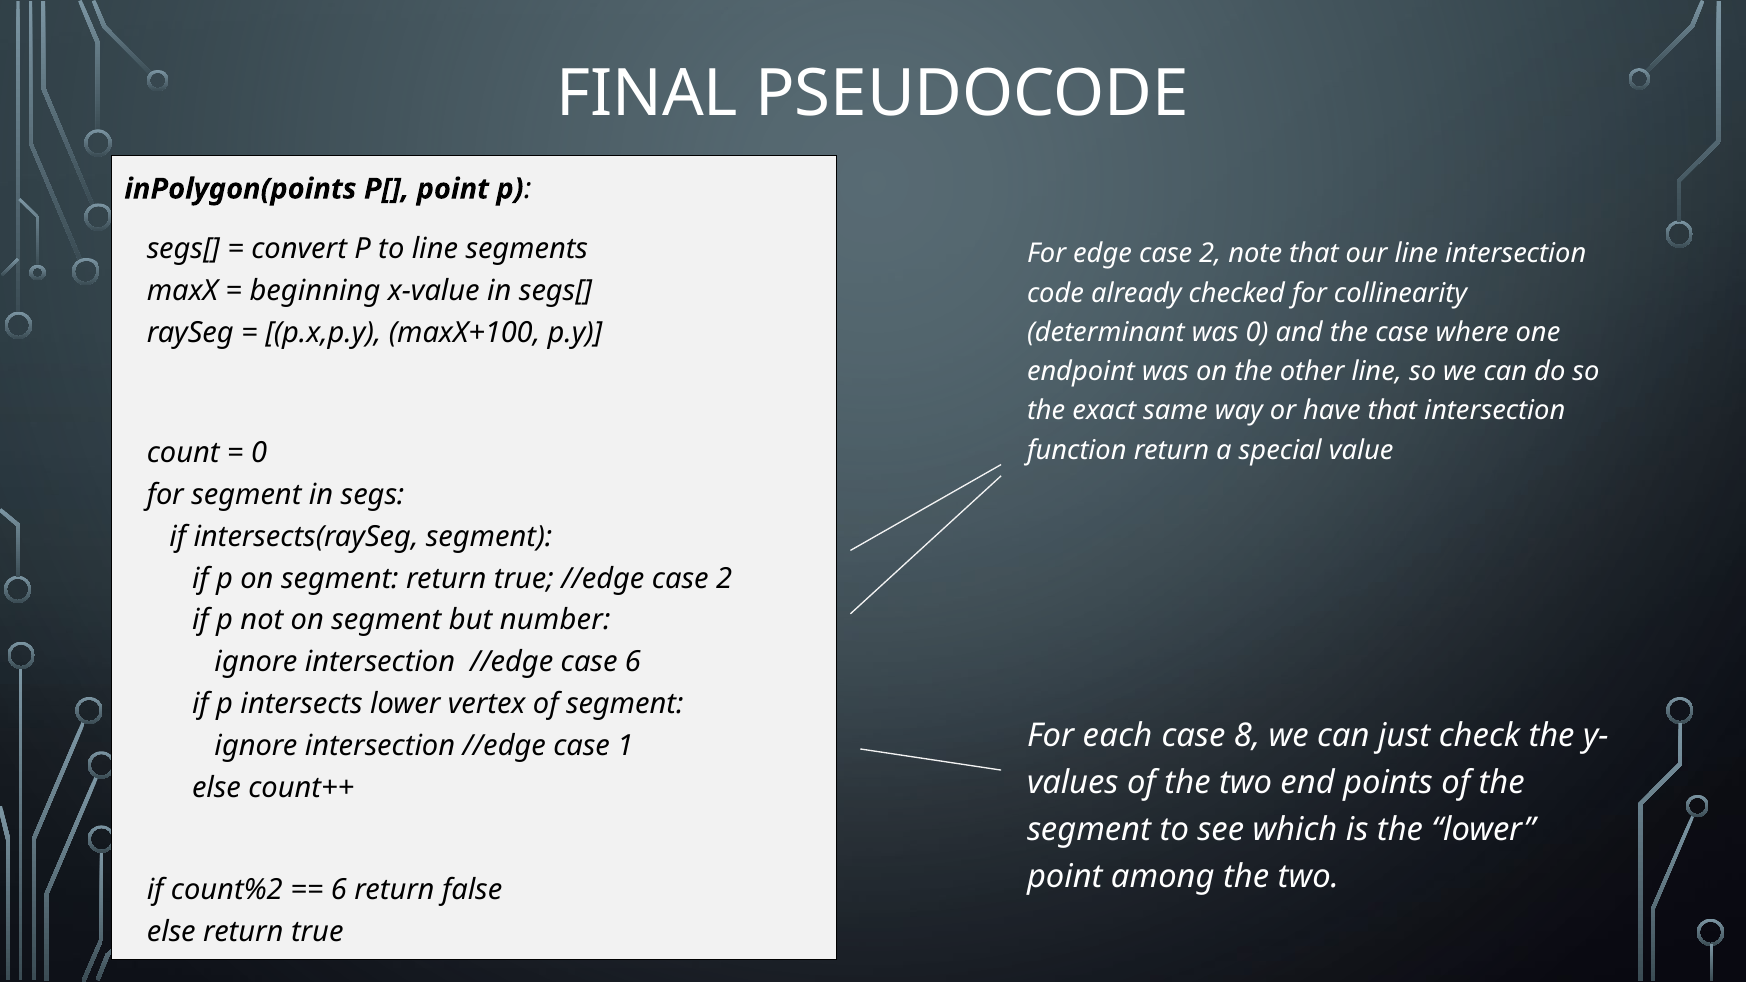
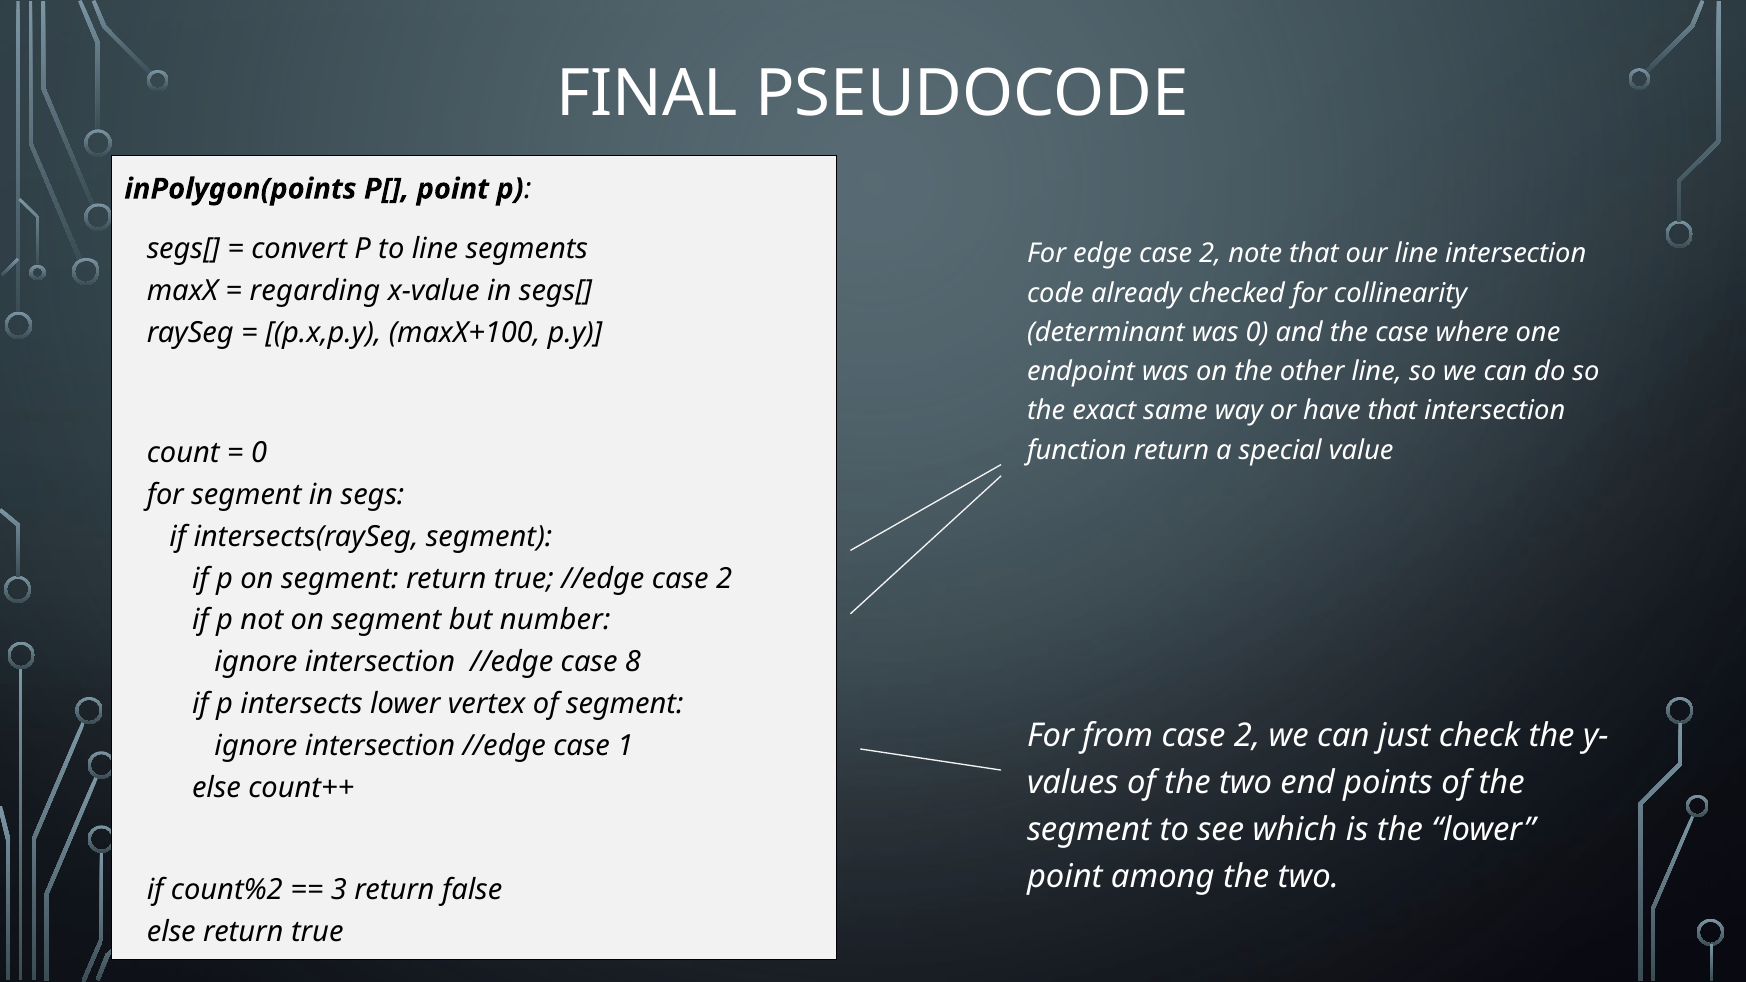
beginning: beginning -> regarding
case 6: 6 -> 8
each: each -> from
8 at (1247, 735): 8 -> 2
6 at (339, 890): 6 -> 3
